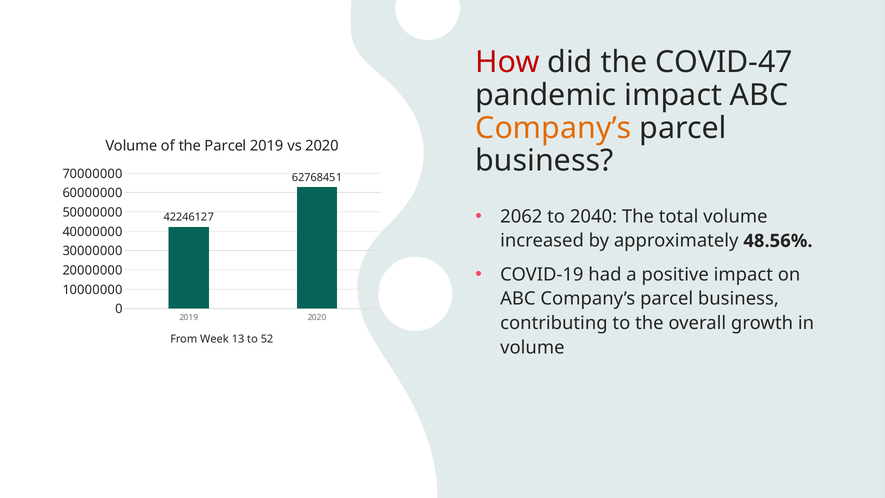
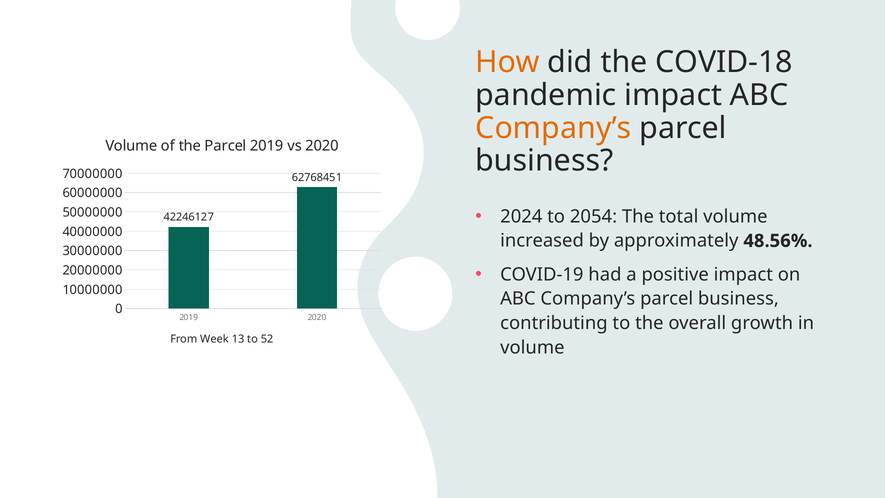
How colour: red -> orange
COVID-47: COVID-47 -> COVID-18
2062: 2062 -> 2024
2040: 2040 -> 2054
